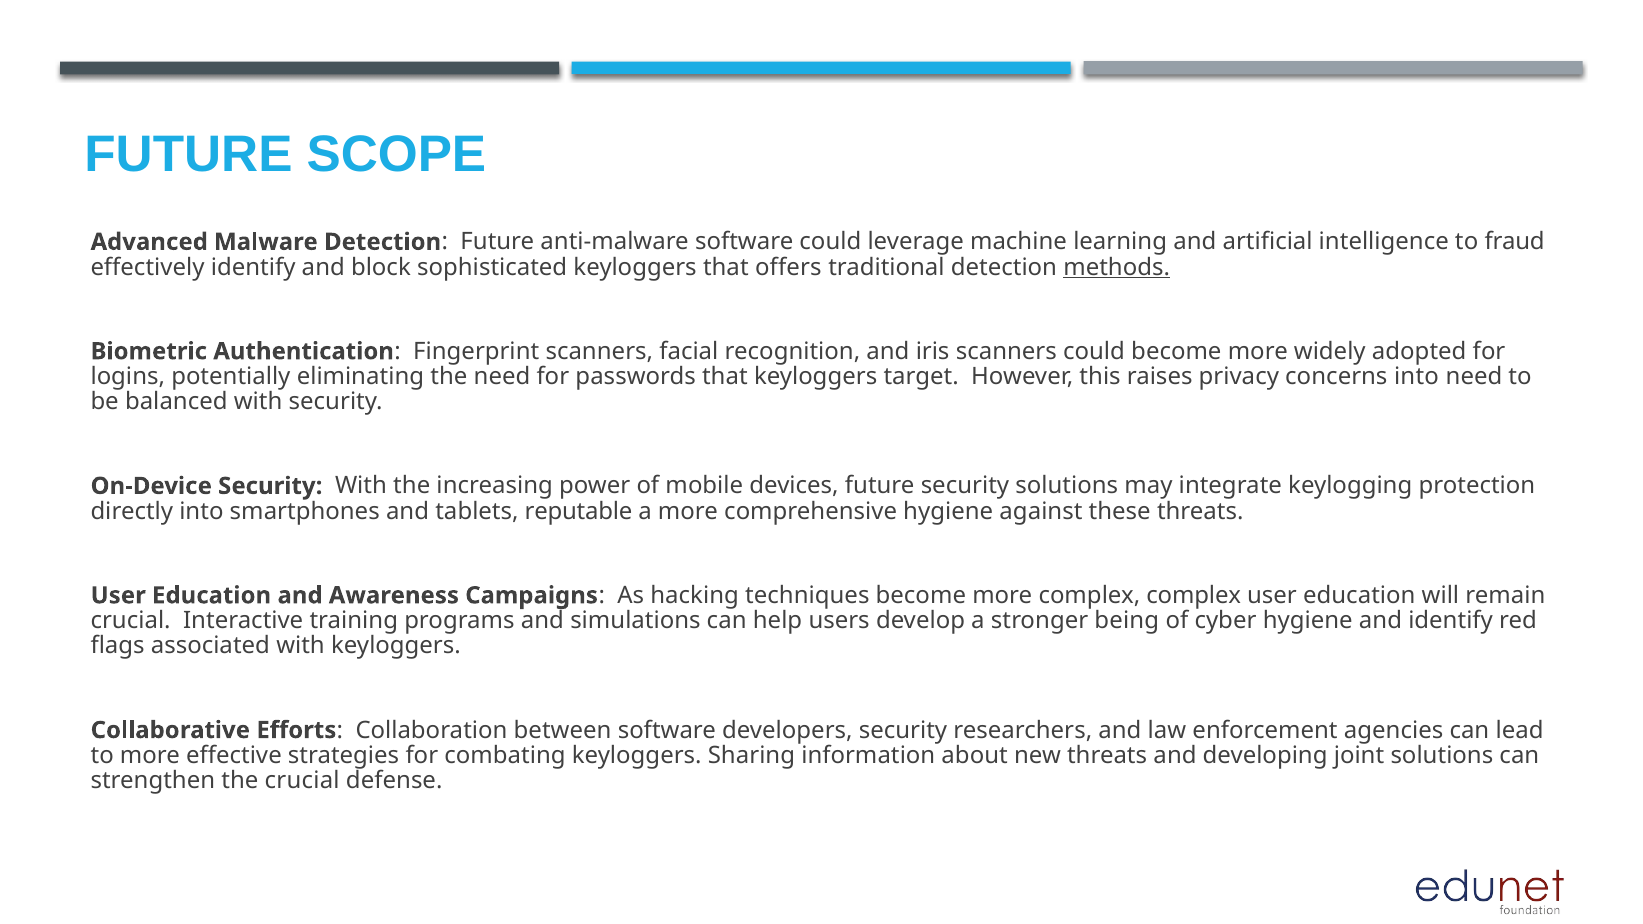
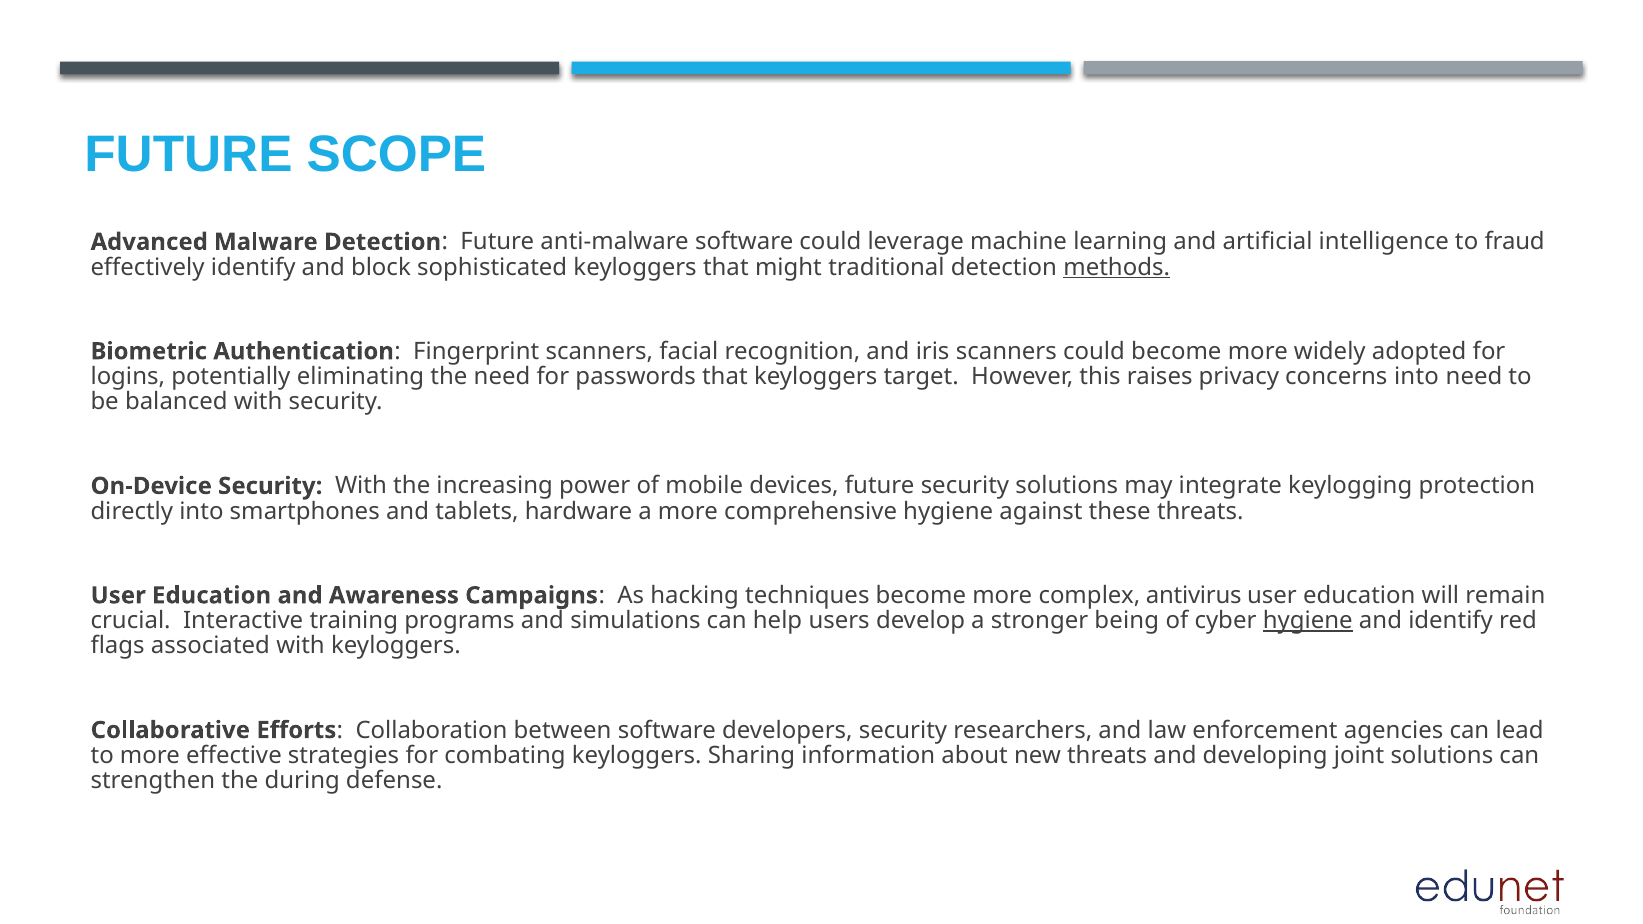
offers: offers -> might
reputable: reputable -> hardware
complex complex: complex -> antivirus
hygiene at (1308, 621) underline: none -> present
the crucial: crucial -> during
